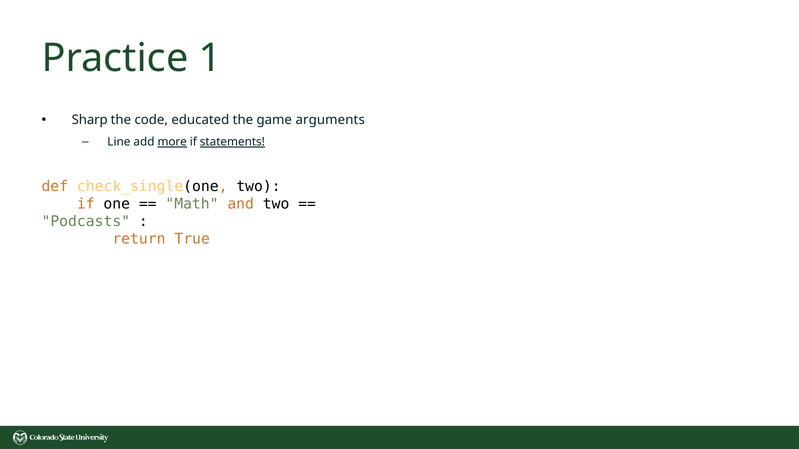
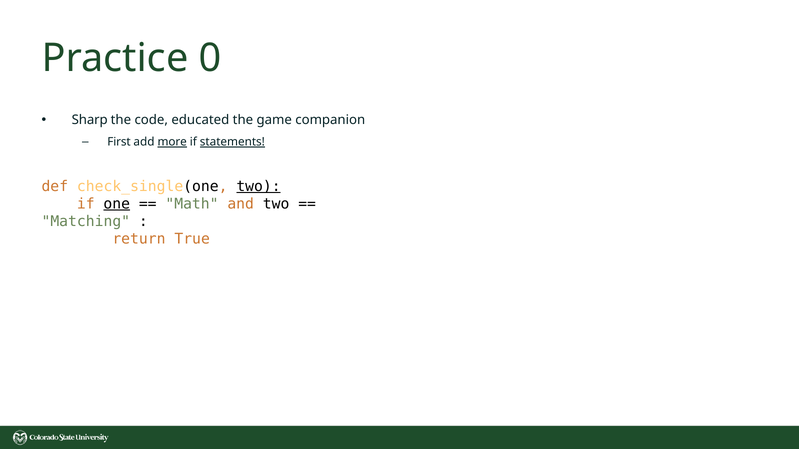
1: 1 -> 0
arguments: arguments -> companion
Line: Line -> First
two at (259, 186) underline: none -> present
one underline: none -> present
Podcasts: Podcasts -> Matching
